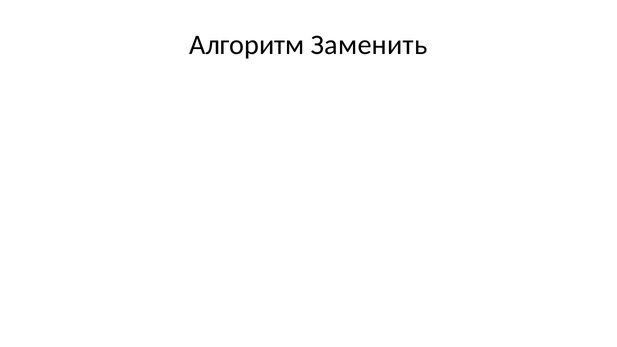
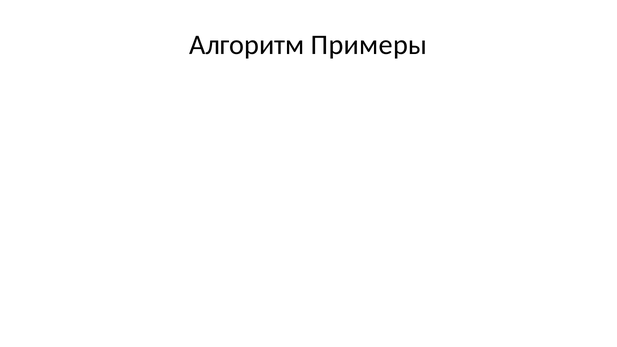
Заменить: Заменить -> Примеры
